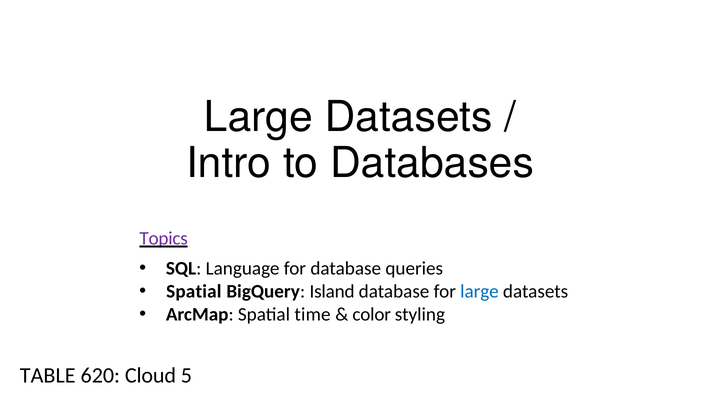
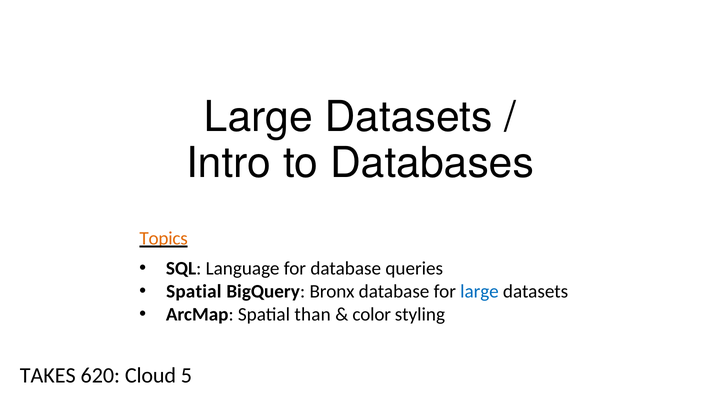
Topics colour: purple -> orange
Island: Island -> Bronx
time: time -> than
TABLE: TABLE -> TAKES
